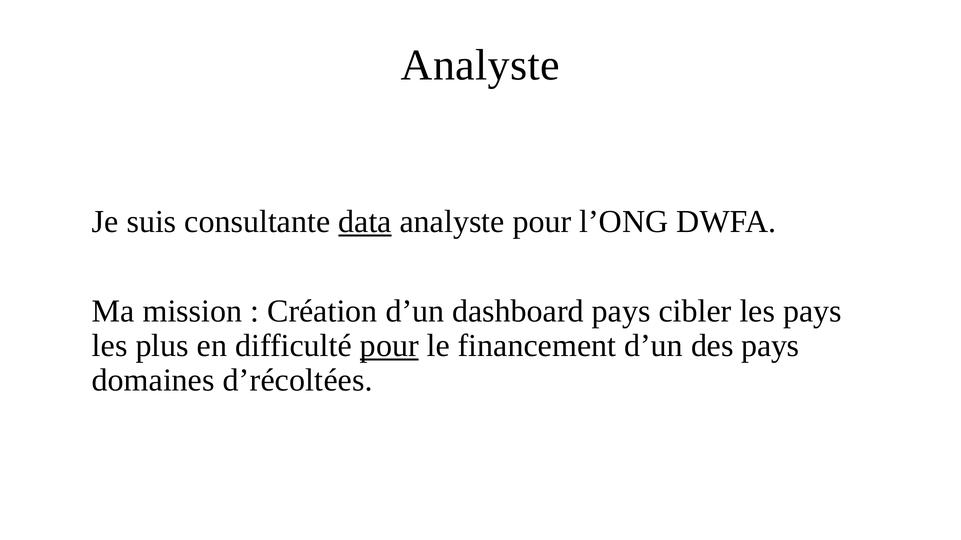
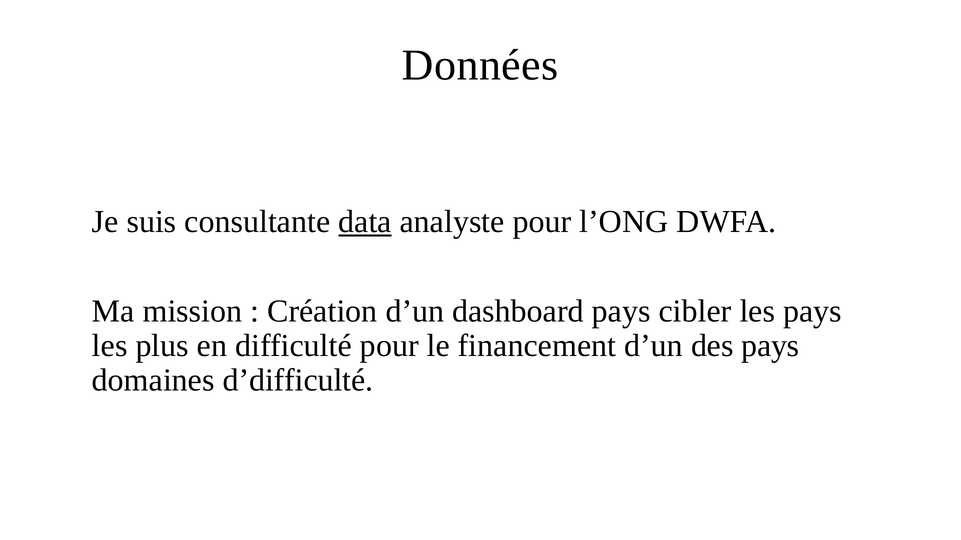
Analyste at (480, 66): Analyste -> Données
pour at (389, 346) underline: present -> none
d’récoltées: d’récoltées -> d’difficulté
